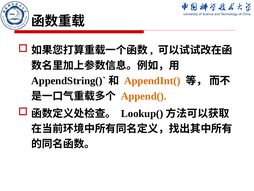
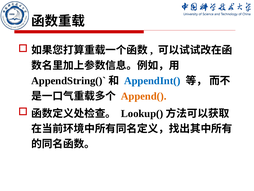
AppendInt( colour: orange -> blue
